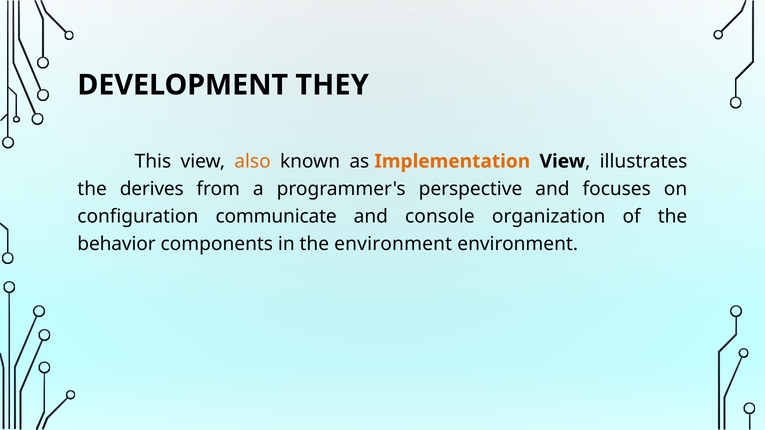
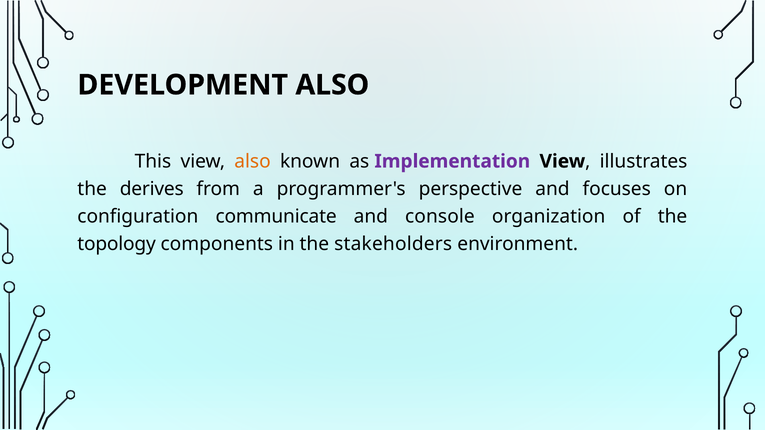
DEVELOPMENT THEY: THEY -> ALSO
Implementation colour: orange -> purple
behavior: behavior -> topology
the environment: environment -> stakeholders
